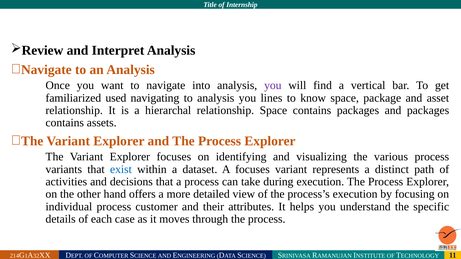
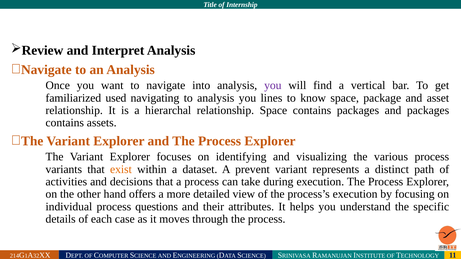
exist colour: blue -> orange
A focuses: focuses -> prevent
customer: customer -> questions
